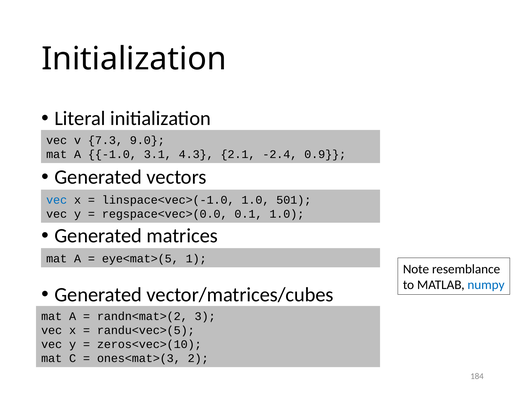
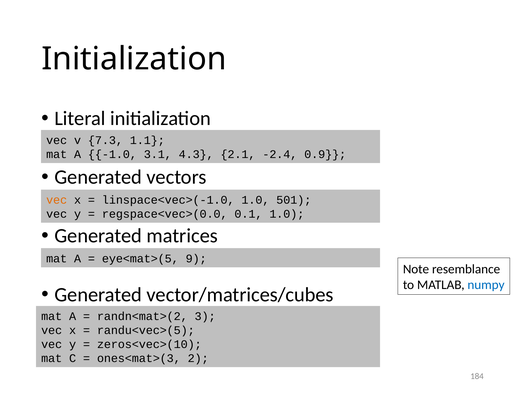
9.0: 9.0 -> 1.1
vec at (57, 200) colour: blue -> orange
1: 1 -> 9
